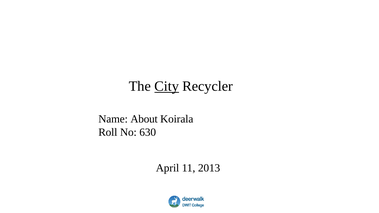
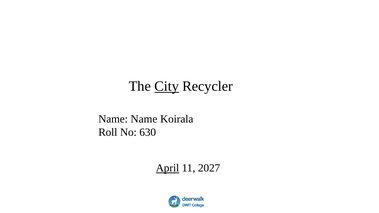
Name About: About -> Name
April underline: none -> present
2013: 2013 -> 2027
